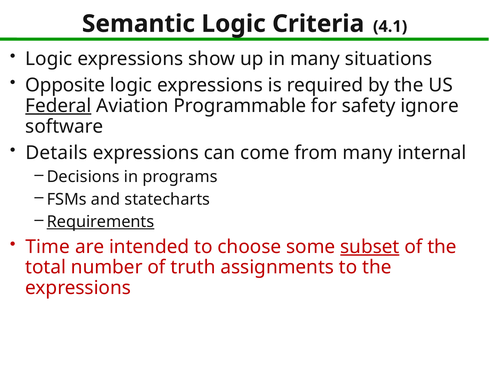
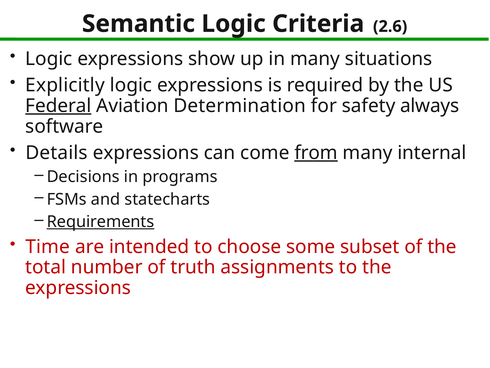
4.1: 4.1 -> 2.6
Opposite: Opposite -> Explicitly
Programmable: Programmable -> Determination
ignore: ignore -> always
from underline: none -> present
subset underline: present -> none
